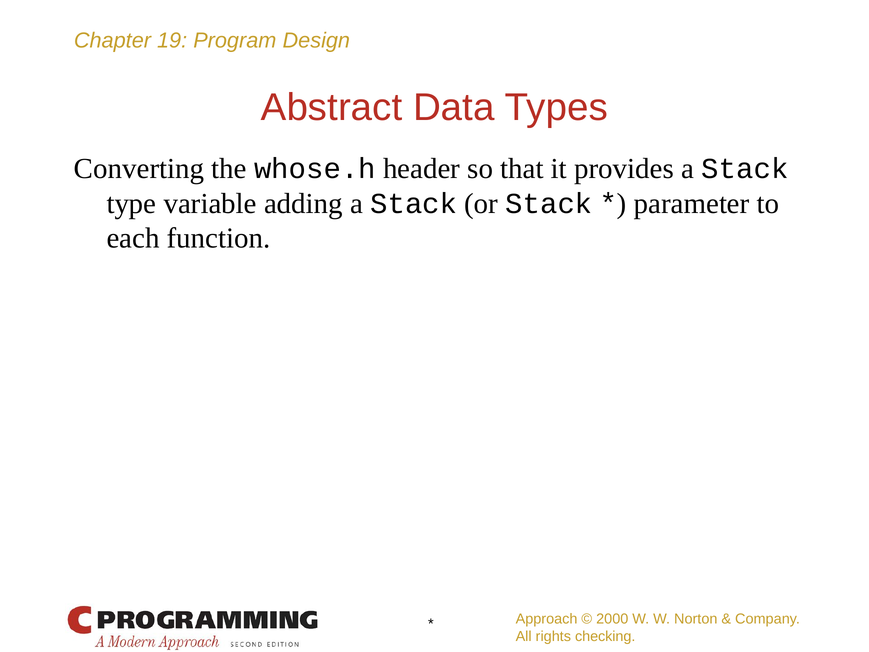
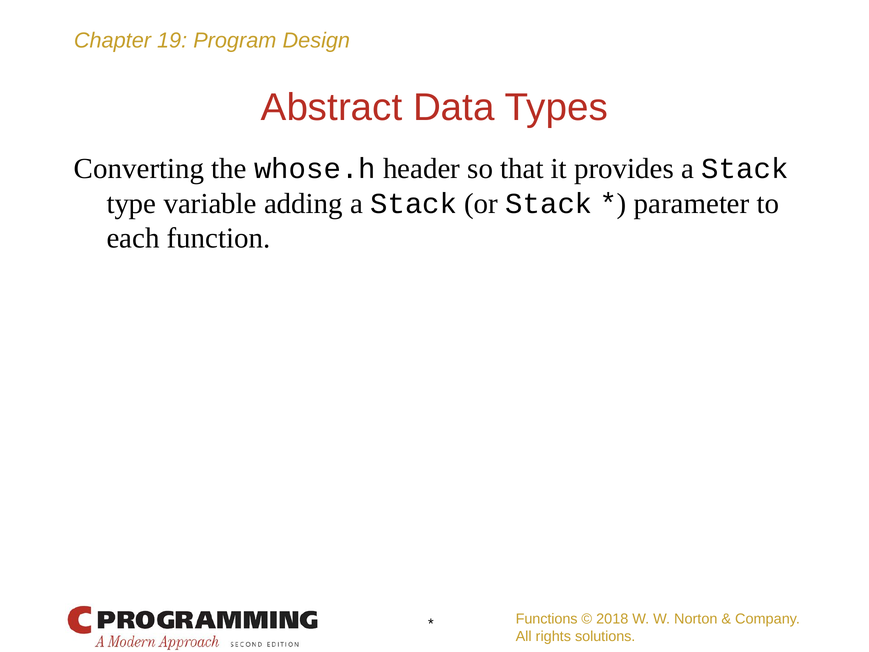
Approach: Approach -> Functions
2000: 2000 -> 2018
checking: checking -> solutions
